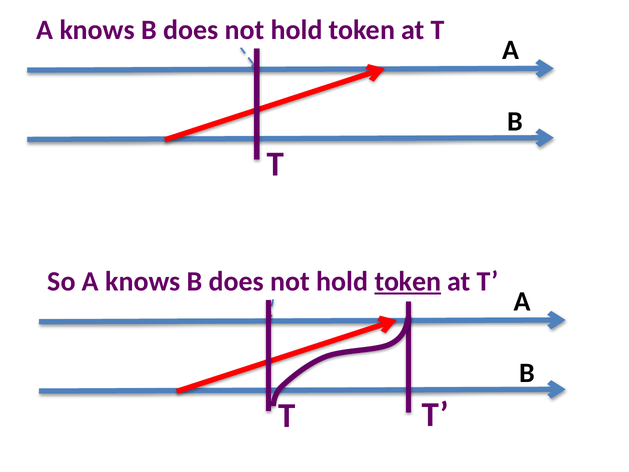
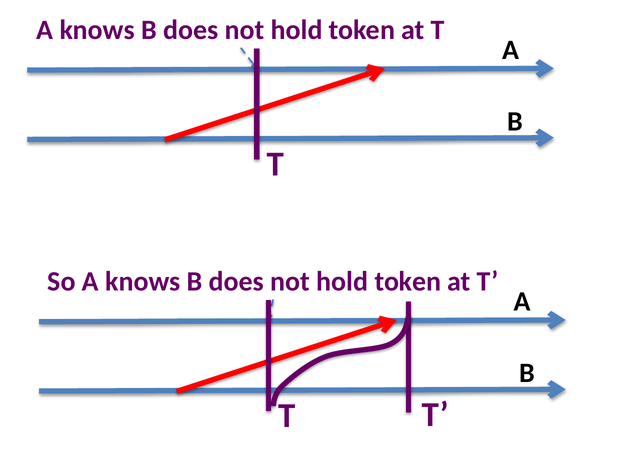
token at (408, 281) underline: present -> none
